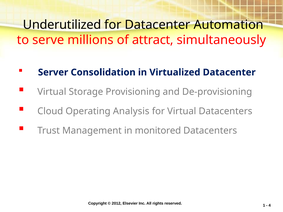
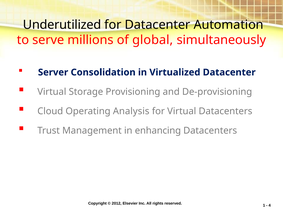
attract: attract -> global
monitored: monitored -> enhancing
